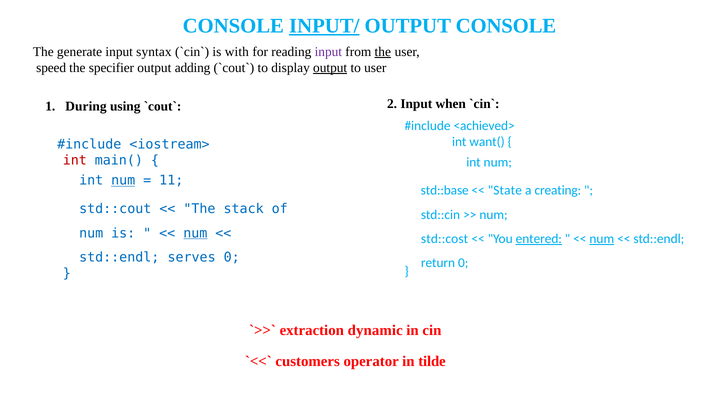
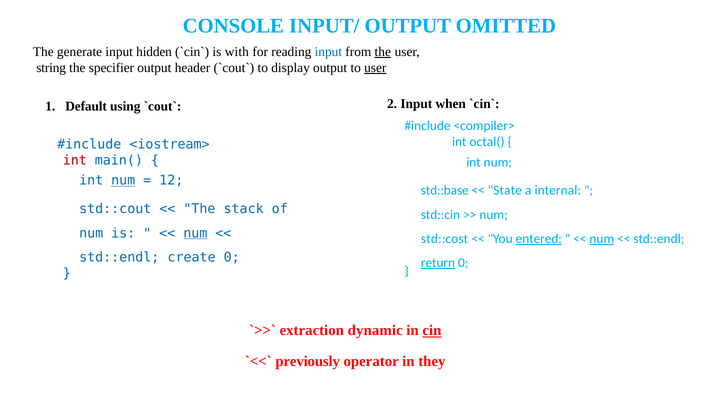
INPUT/ underline: present -> none
OUTPUT CONSOLE: CONSOLE -> OMITTED
syntax: syntax -> hidden
input at (328, 52) colour: purple -> blue
speed: speed -> string
adding: adding -> header
output at (330, 68) underline: present -> none
user at (375, 68) underline: none -> present
During: During -> Default
<achieved>: <achieved> -> <compiler>
want(: want( -> octal(
11: 11 -> 12
creating: creating -> internal
serves: serves -> create
return underline: none -> present
cin underline: none -> present
customers: customers -> previously
tilde: tilde -> they
